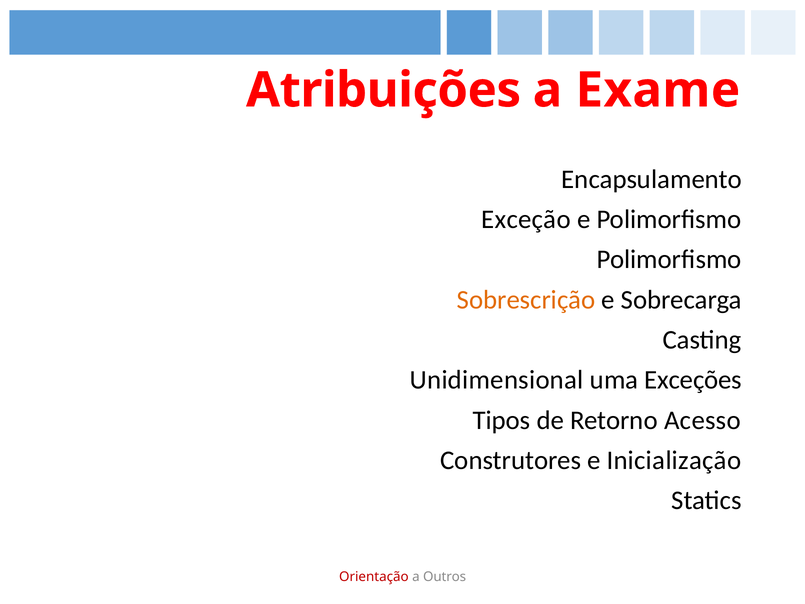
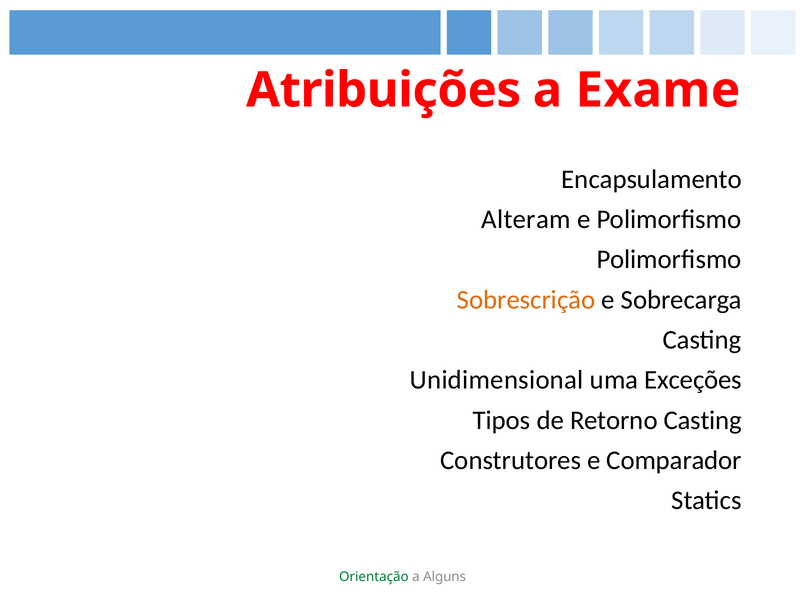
Exceção: Exceção -> Alteram
Retorno Acesso: Acesso -> Casting
Inicialização: Inicialização -> Comparador
Orientação colour: red -> green
Outros: Outros -> Alguns
